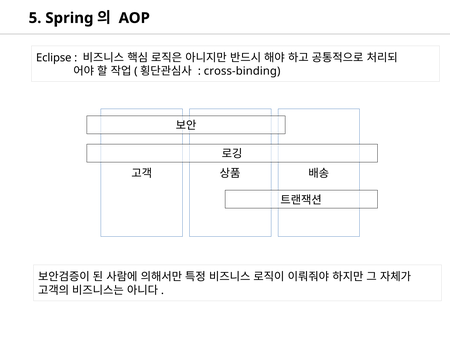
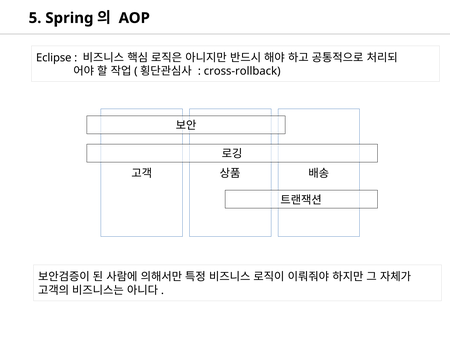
cross-binding: cross-binding -> cross-rollback
